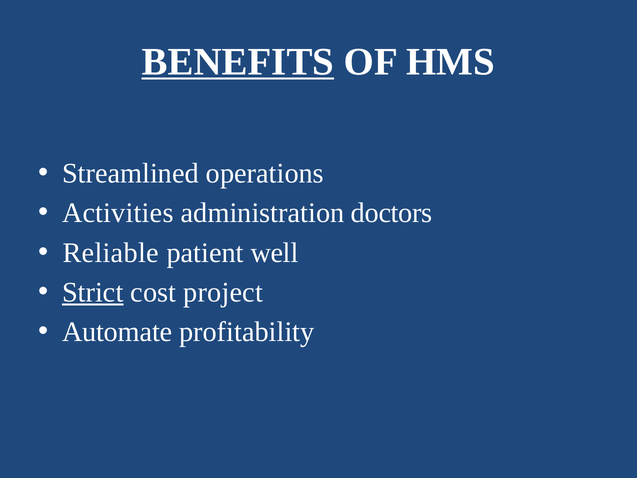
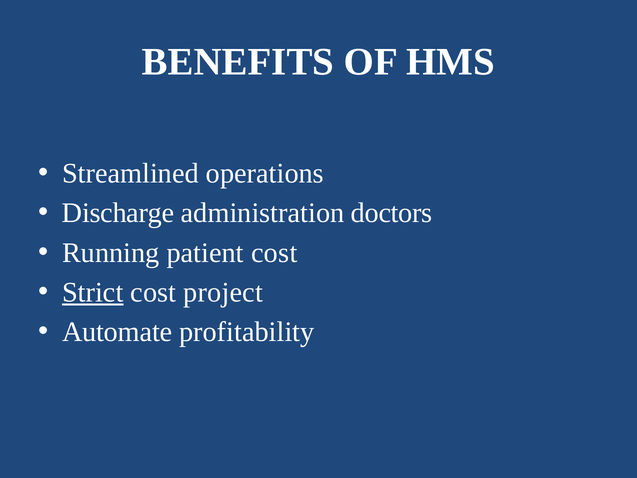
BENEFITS underline: present -> none
Activities: Activities -> Discharge
Reliable: Reliable -> Running
patient well: well -> cost
